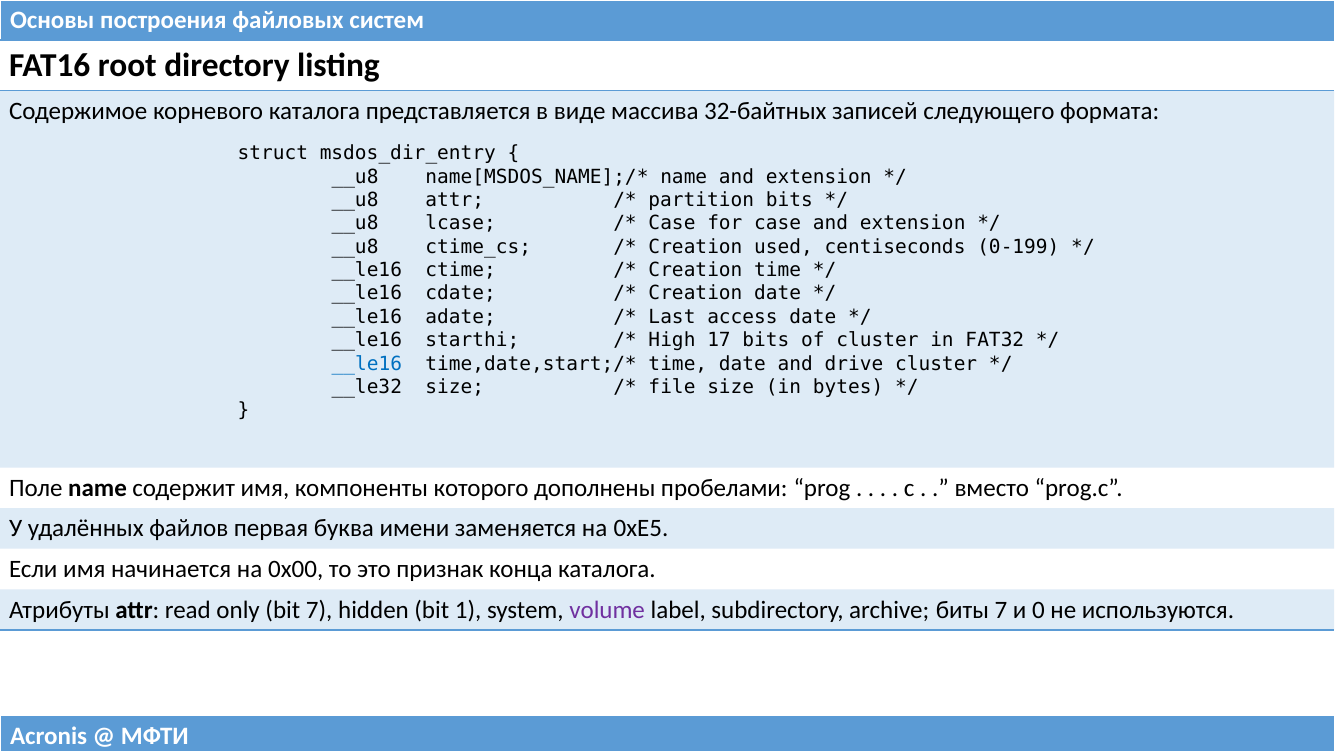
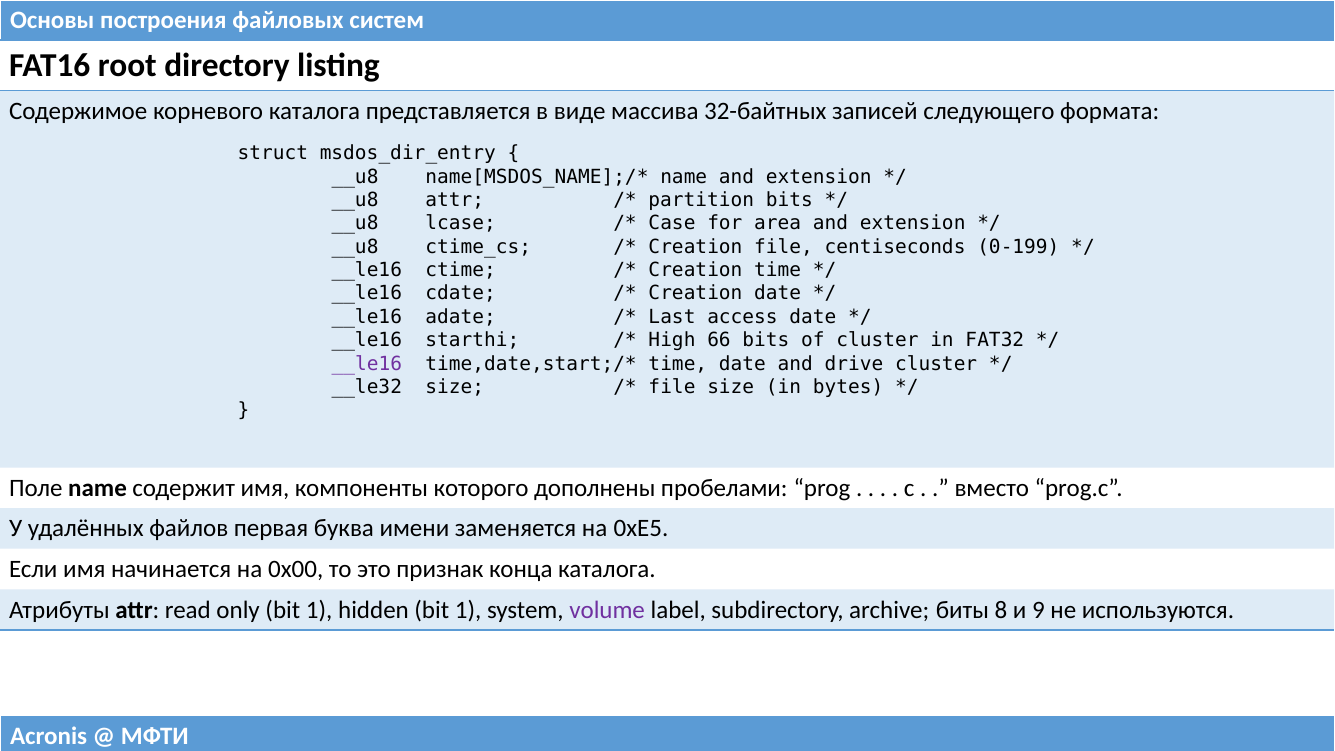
for case: case -> area
Creation used: used -> file
17: 17 -> 66
__le16 at (367, 364) colour: blue -> purple
only bit 7: 7 -> 1
биты 7: 7 -> 8
0: 0 -> 9
